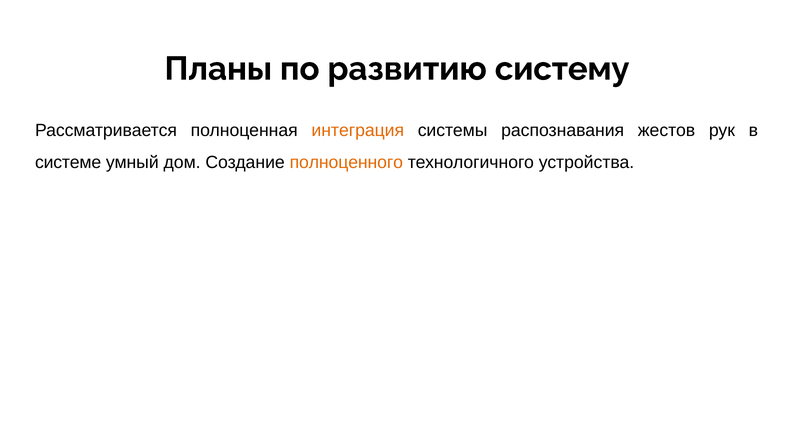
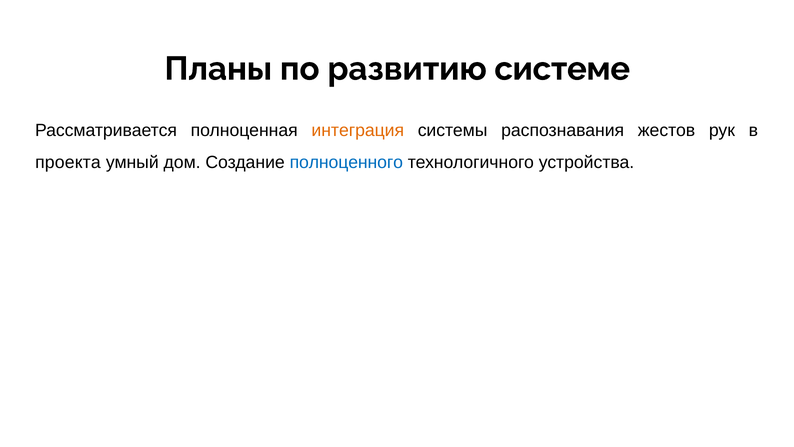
систему: систему -> системе
системе: системе -> проекта
полноценного colour: orange -> blue
